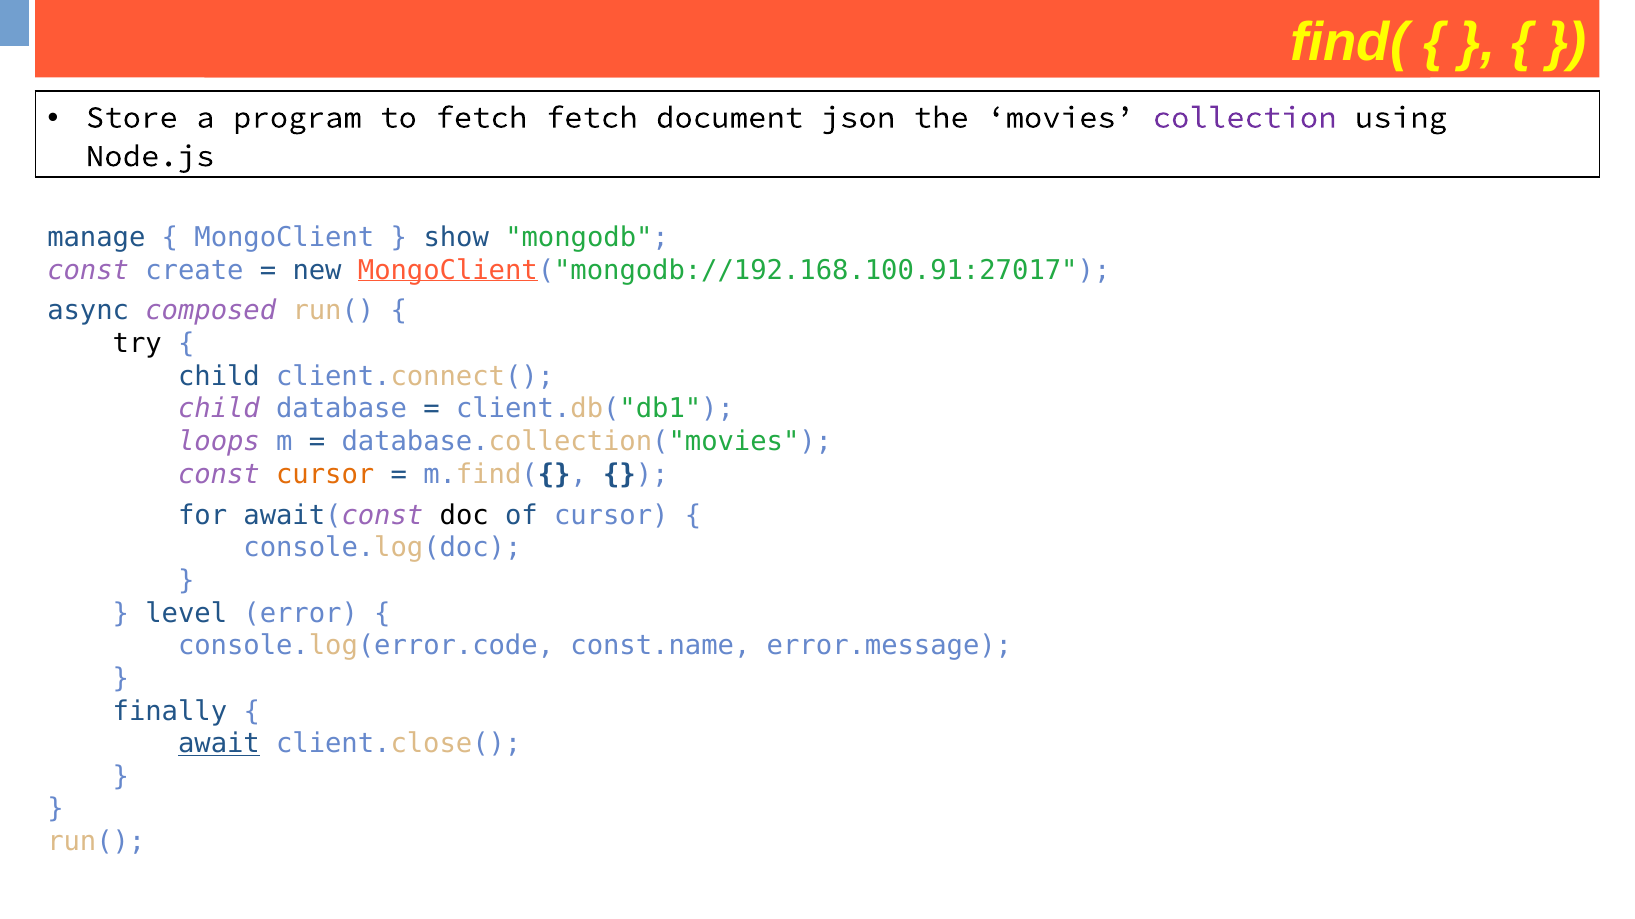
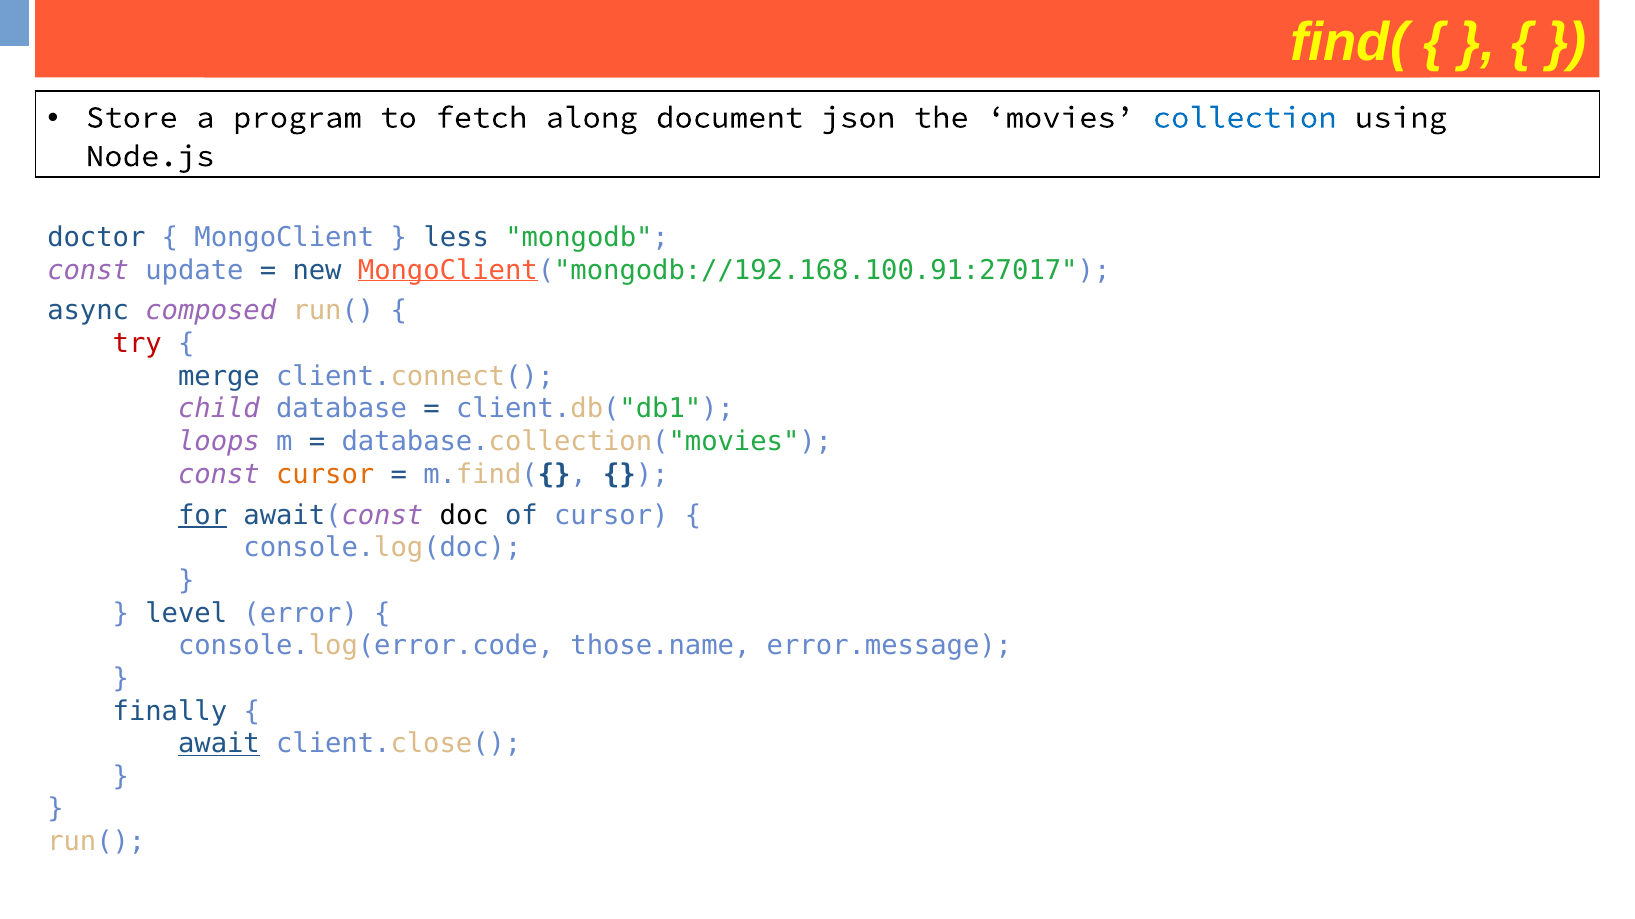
fetch fetch: fetch -> along
collection at (1245, 118) colour: purple -> blue
manage: manage -> doctor
show: show -> less
create: create -> update
try colour: black -> red
child at (219, 377): child -> merge
for underline: none -> present
const.name: const.name -> those.name
